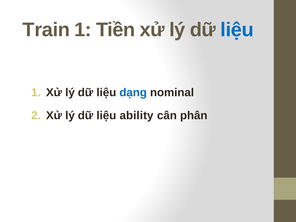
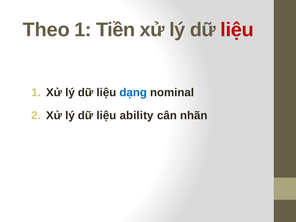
Train: Train -> Theo
liệu at (237, 30) colour: blue -> red
phân: phân -> nhãn
